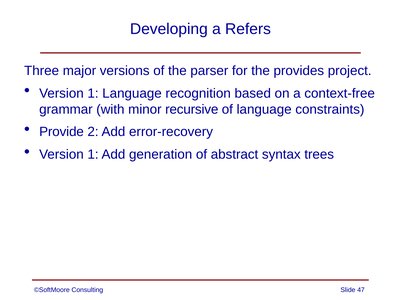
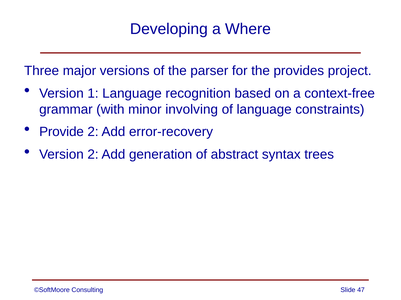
Refers: Refers -> Where
recursive: recursive -> involving
1 at (93, 155): 1 -> 2
